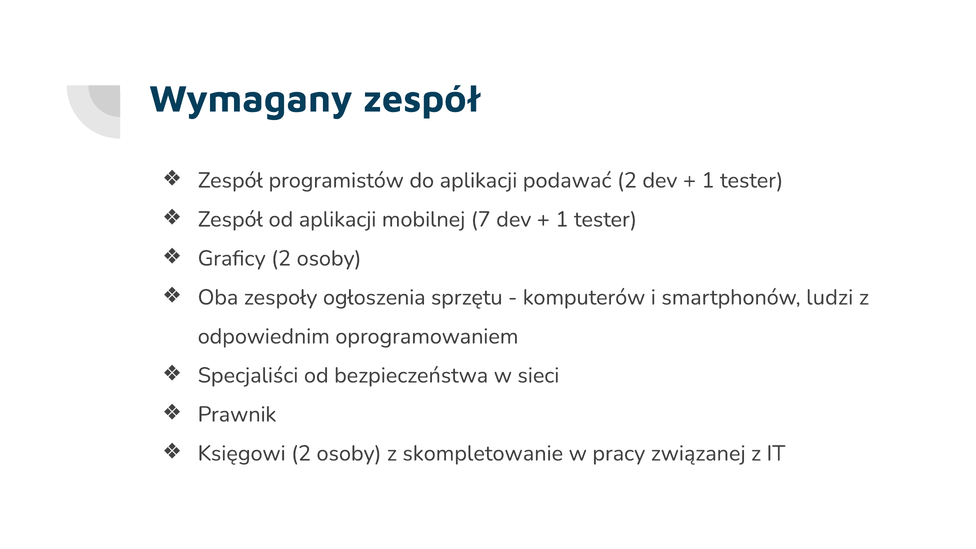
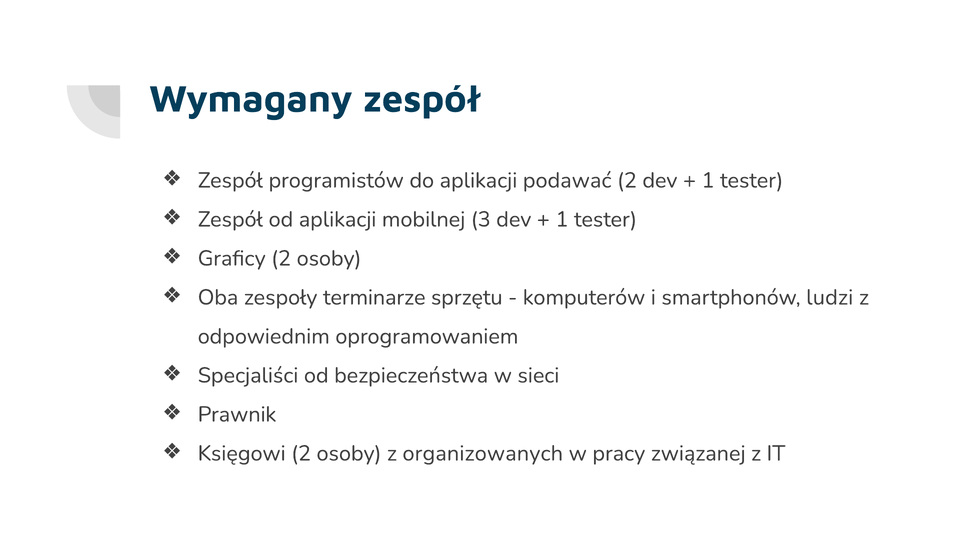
7: 7 -> 3
ogłoszenia: ogłoszenia -> terminarze
skompletowanie: skompletowanie -> organizowanych
